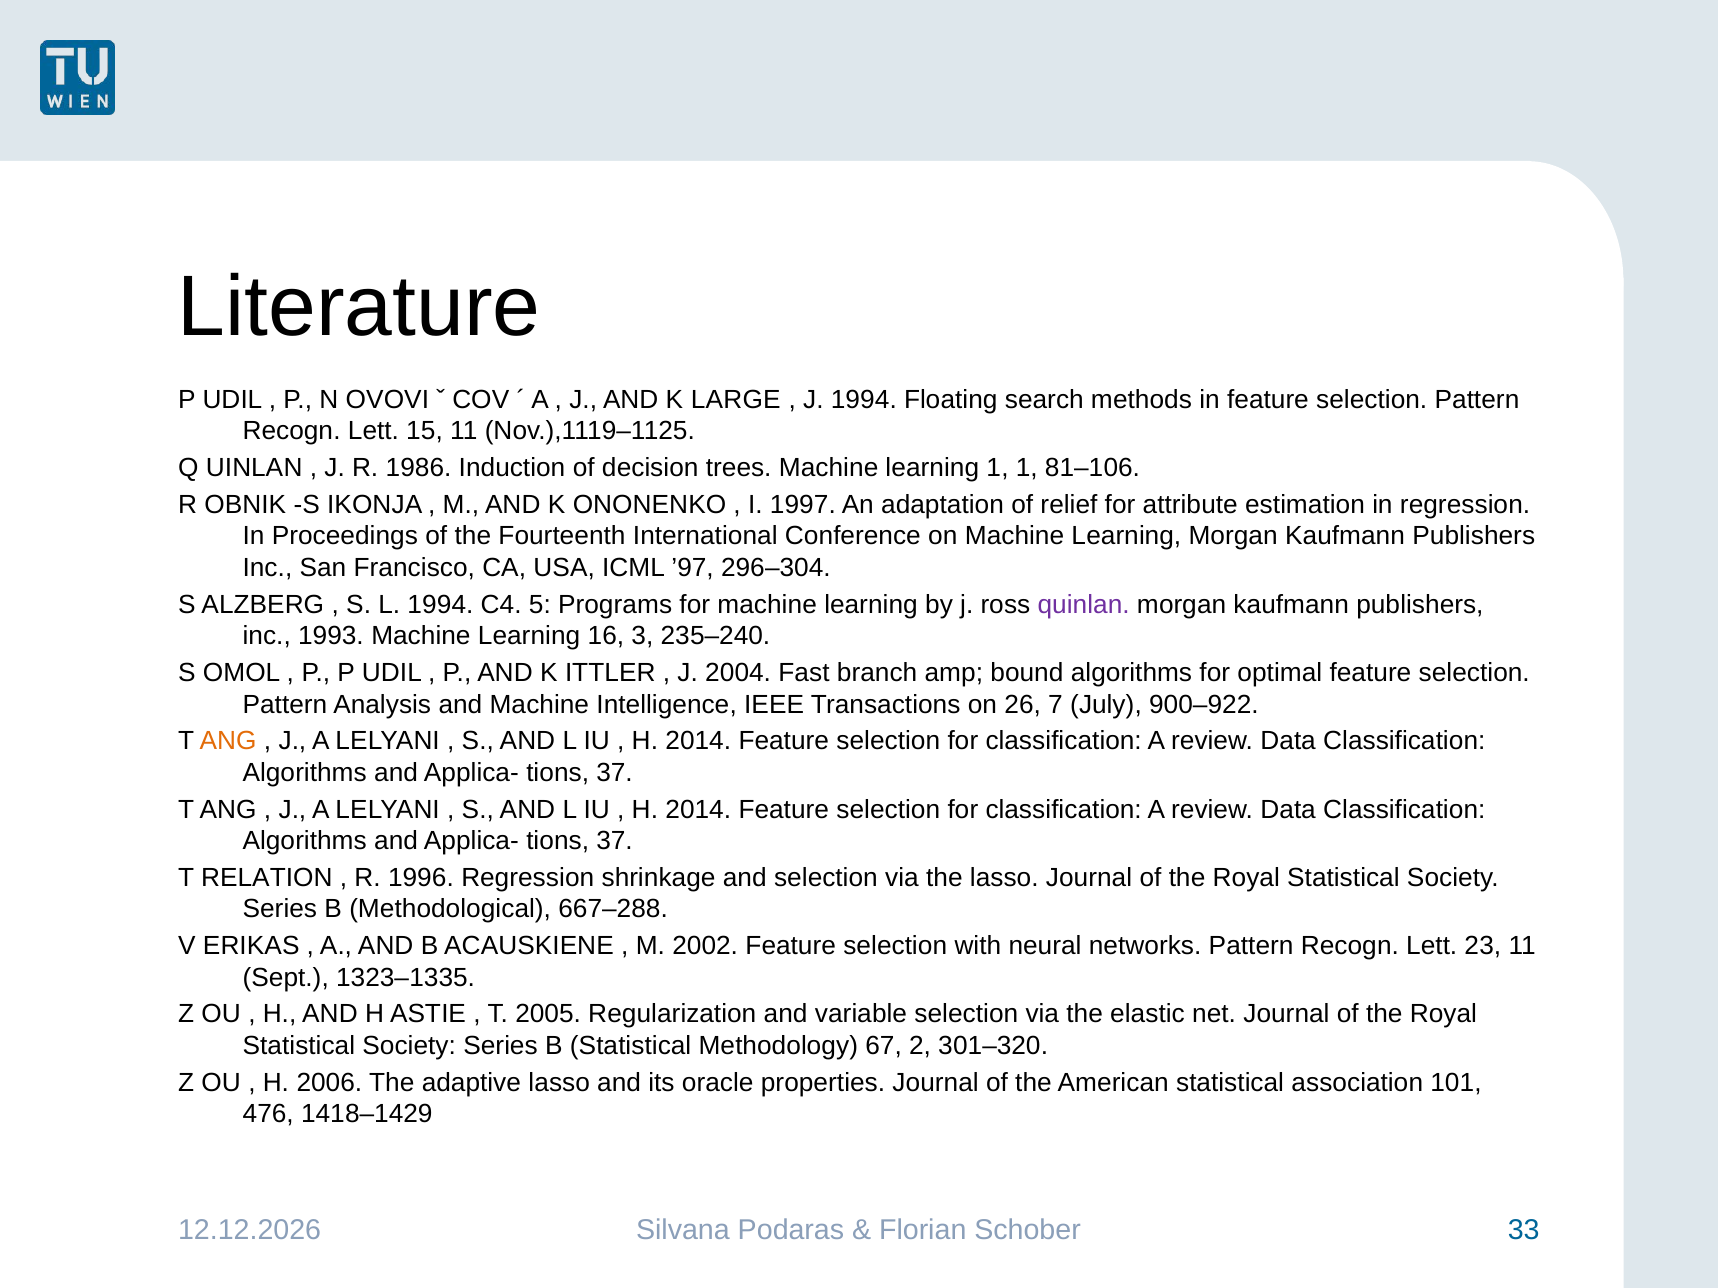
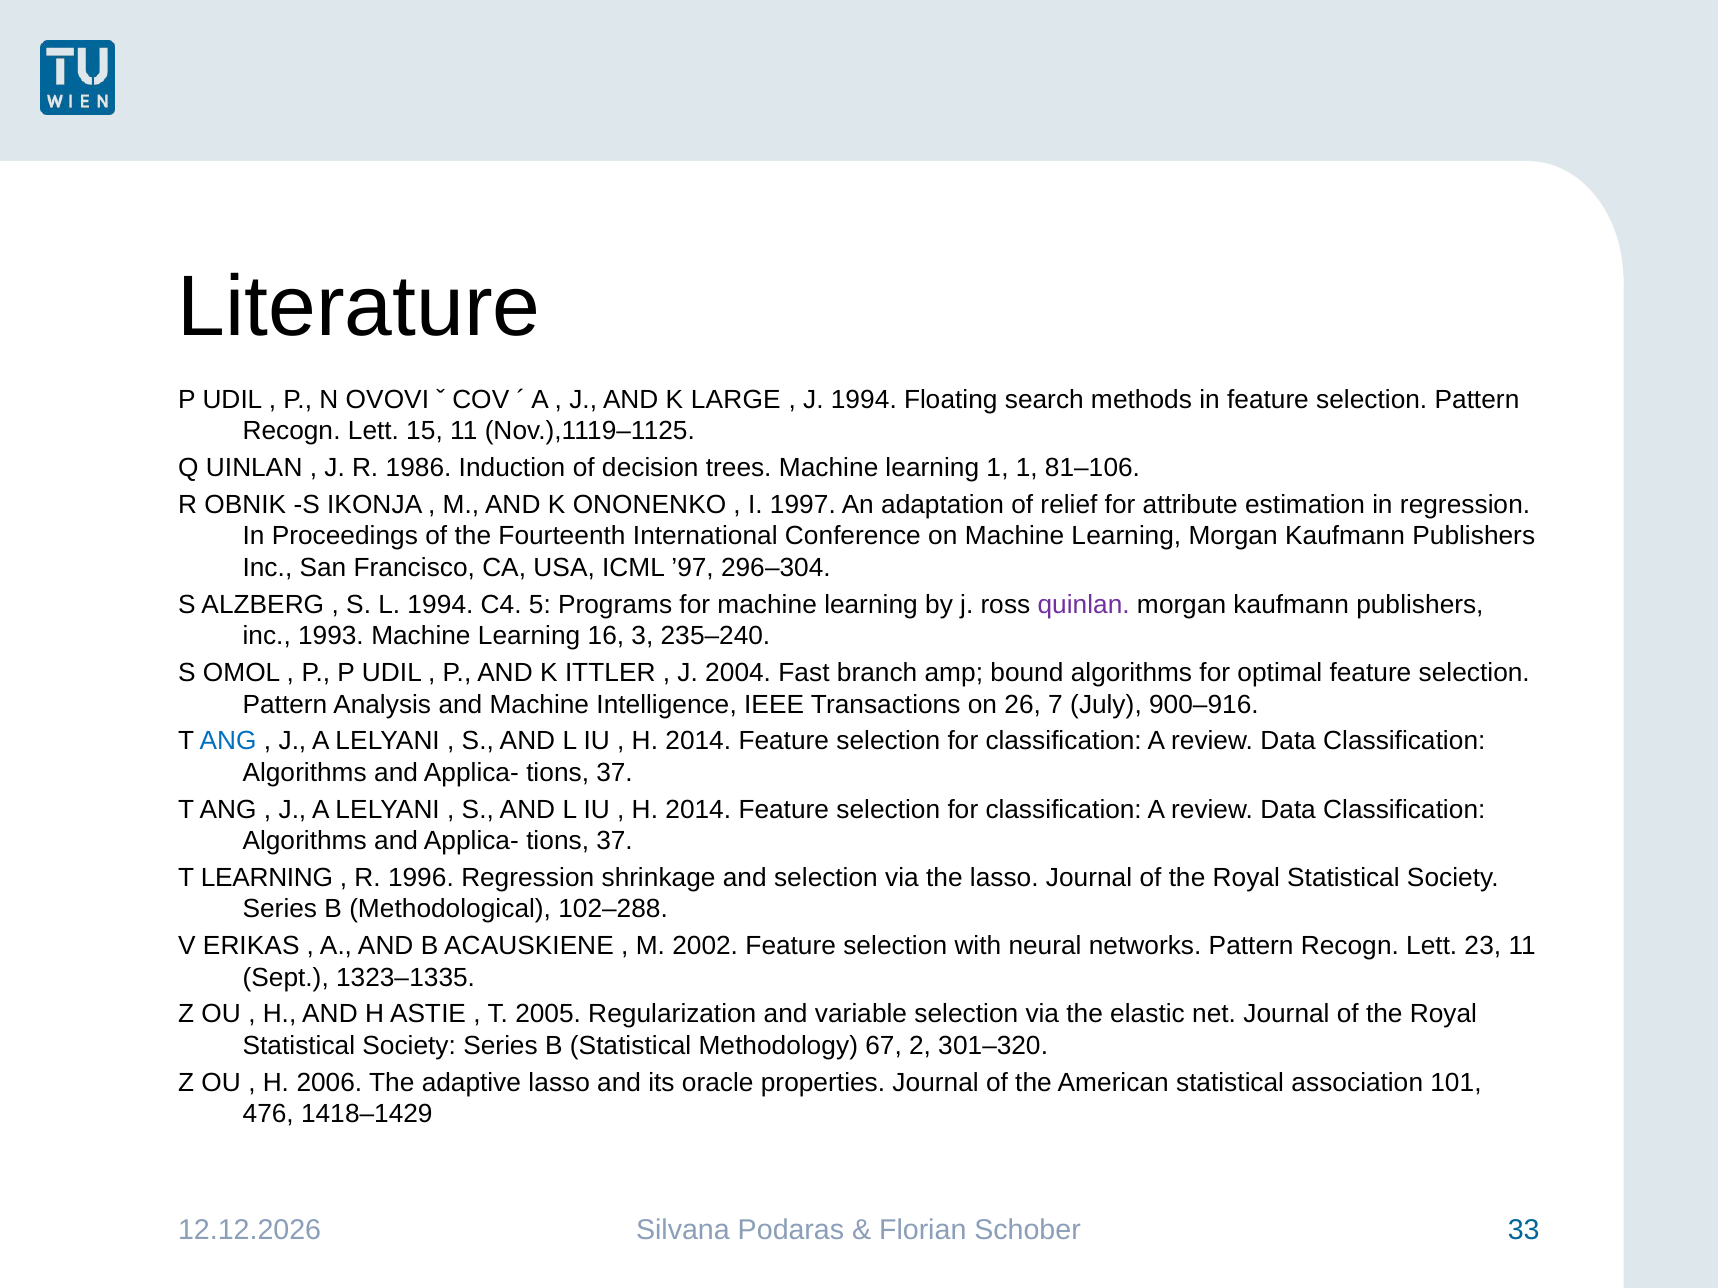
900–922: 900–922 -> 900–916
ANG at (228, 741) colour: orange -> blue
T RELATION: RELATION -> LEARNING
667–288: 667–288 -> 102–288
